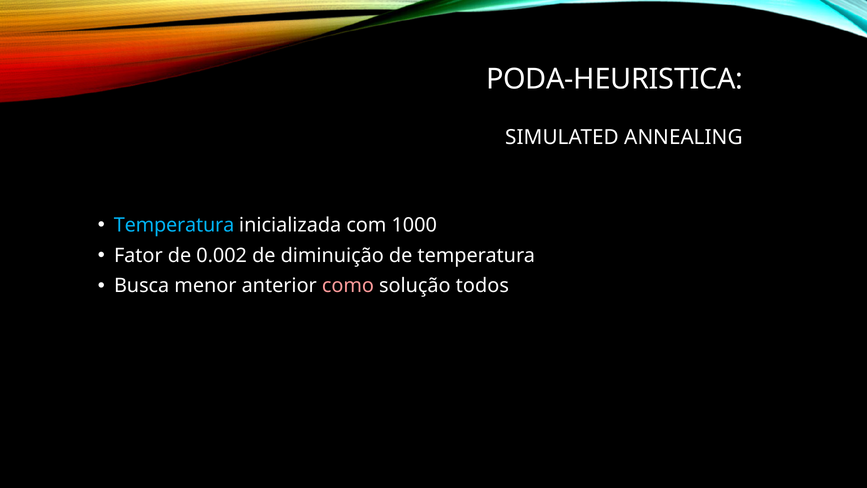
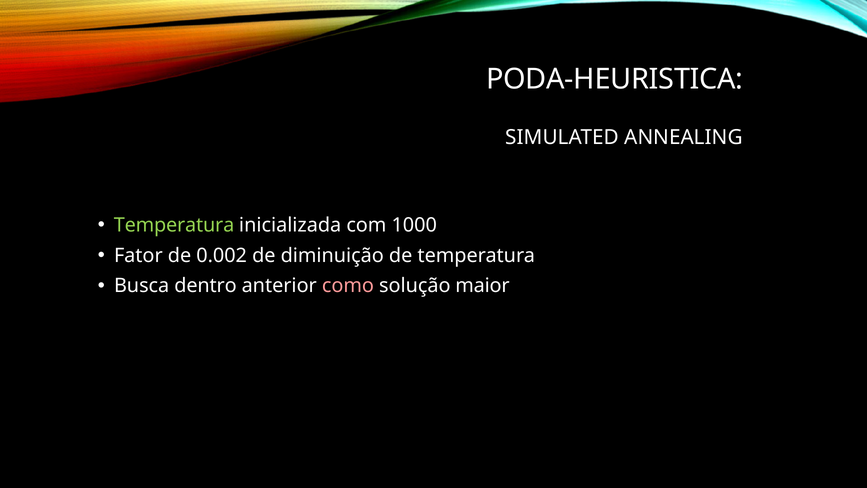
Temperatura at (174, 225) colour: light blue -> light green
menor: menor -> dentro
todos: todos -> maior
